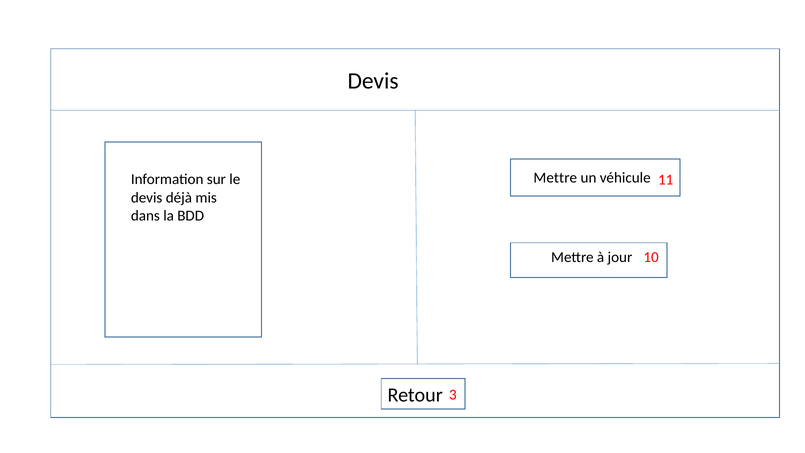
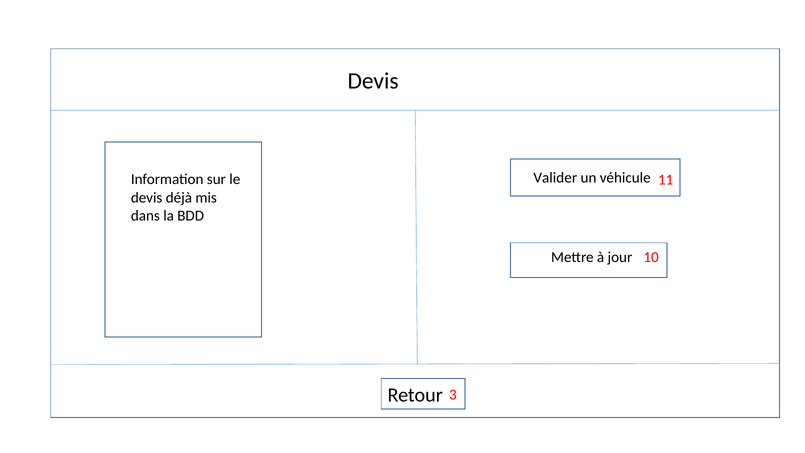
Mettre at (555, 178): Mettre -> Valider
